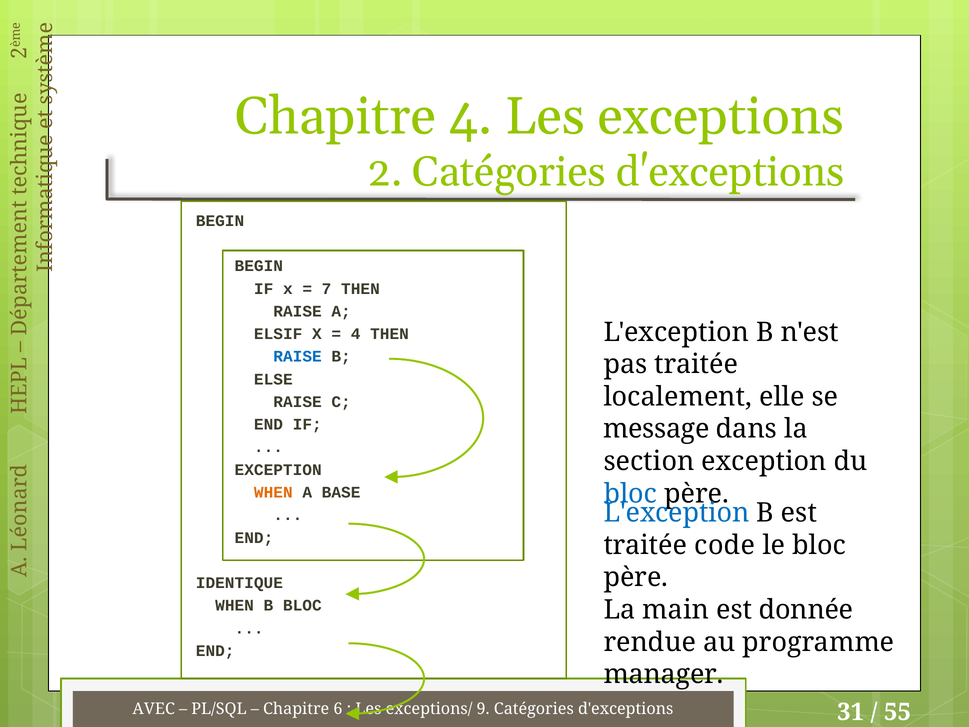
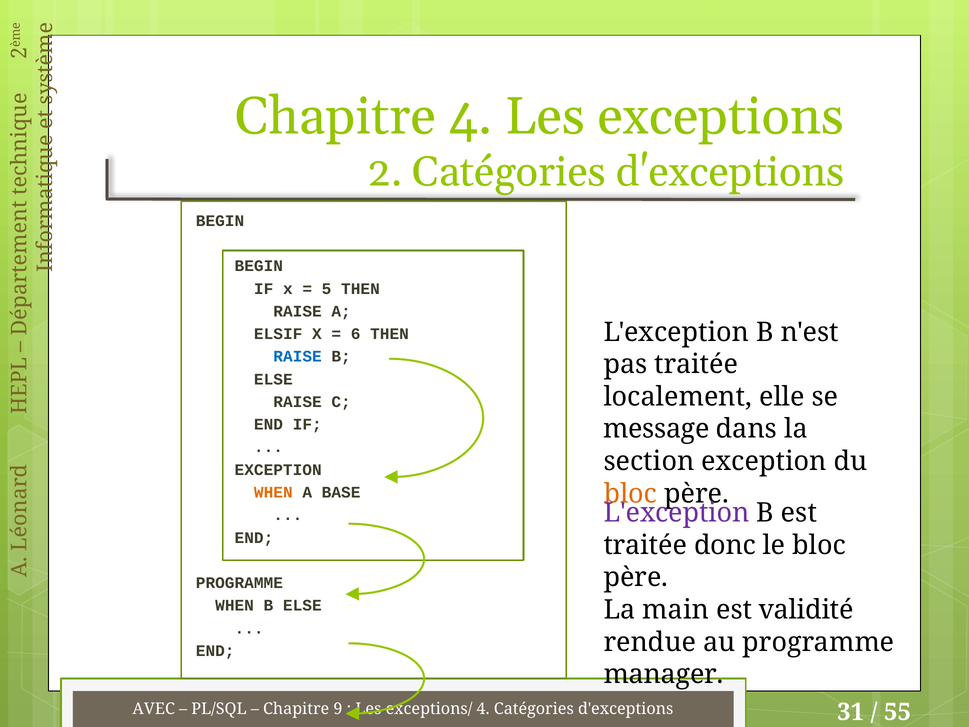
7: 7 -> 5
4 at (356, 334): 4 -> 6
bloc at (630, 494) colour: blue -> orange
L'exception at (677, 513) colour: blue -> purple
code: code -> donc
IDENTIQUE at (239, 583): IDENTIQUE -> PROGRAMME
WHEN B BLOC: BLOC -> ELSE
donnée: donnée -> validité
6: 6 -> 9
exceptions/ 9: 9 -> 4
